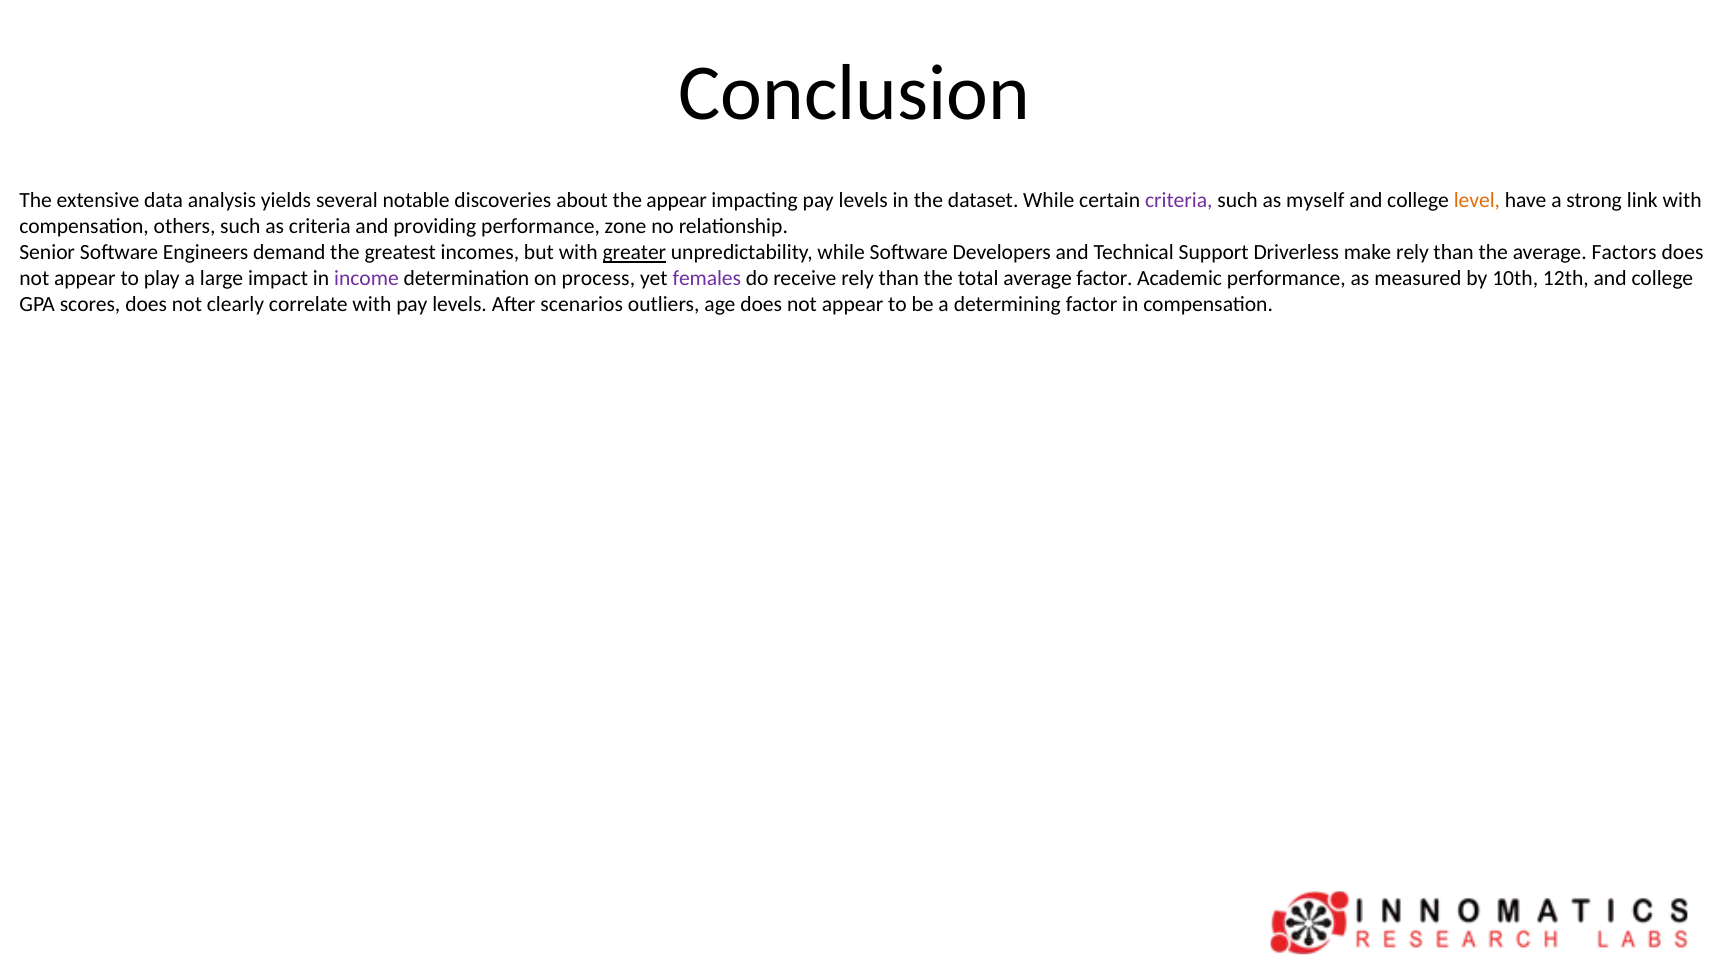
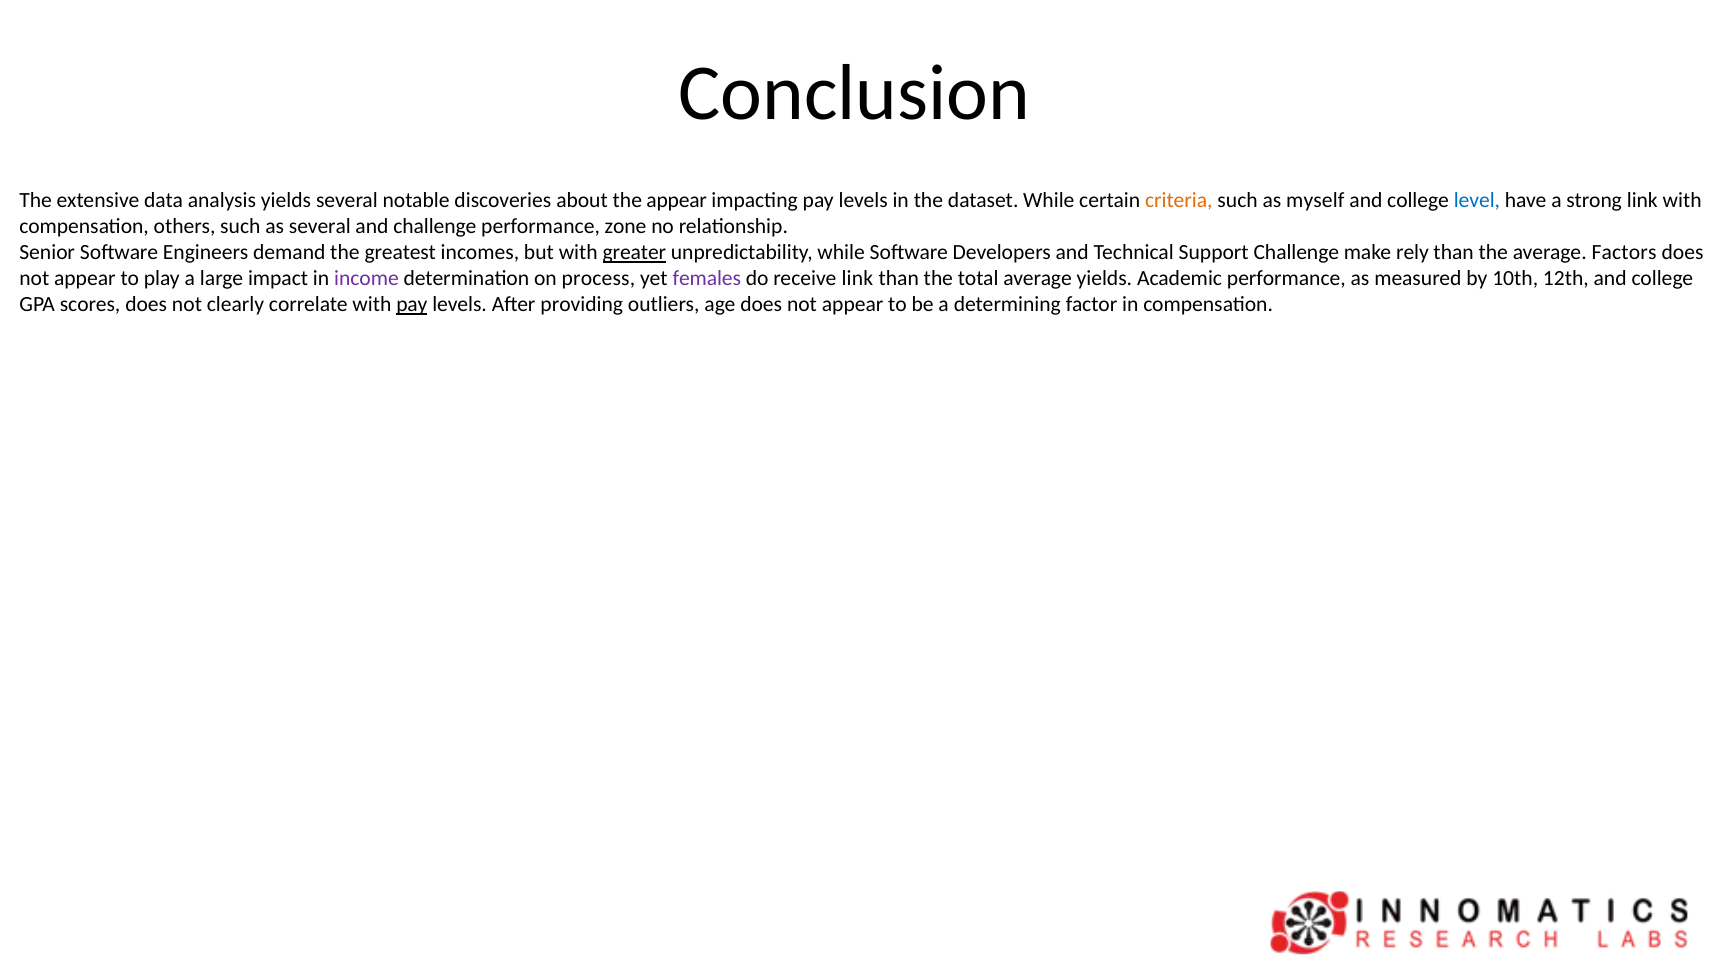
criteria at (1179, 201) colour: purple -> orange
level colour: orange -> blue
as criteria: criteria -> several
and providing: providing -> challenge
Support Driverless: Driverless -> Challenge
receive rely: rely -> link
average factor: factor -> yields
pay at (412, 304) underline: none -> present
scenarios: scenarios -> providing
